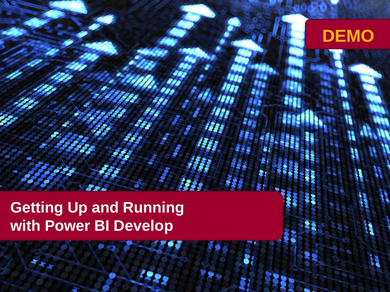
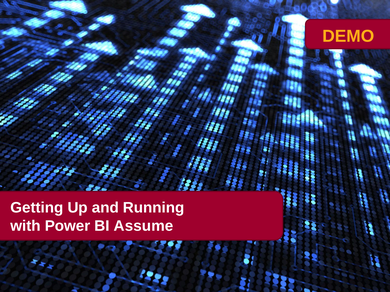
Develop: Develop -> Assume
